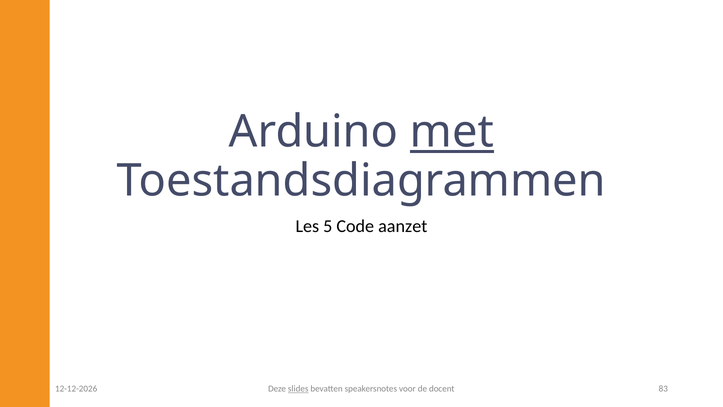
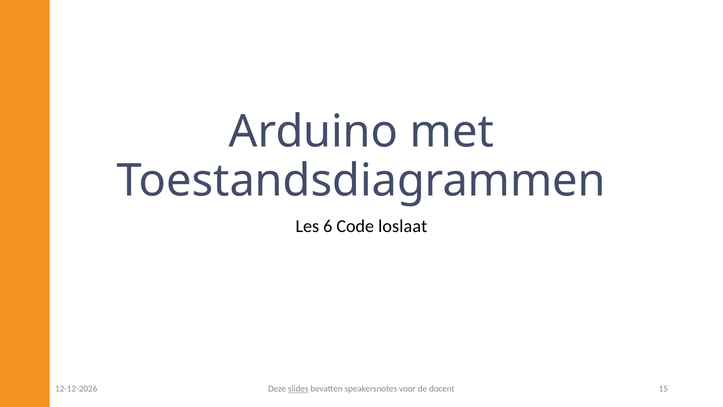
met underline: present -> none
5: 5 -> 6
aanzet: aanzet -> loslaat
83: 83 -> 15
